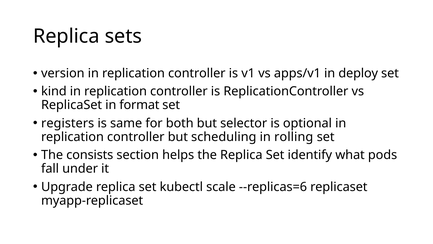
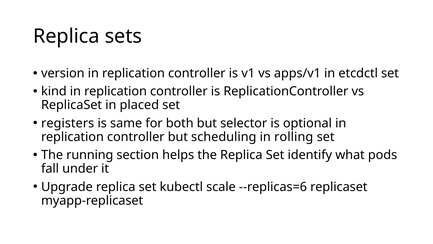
deploy: deploy -> etcdctl
format: format -> placed
consists: consists -> running
